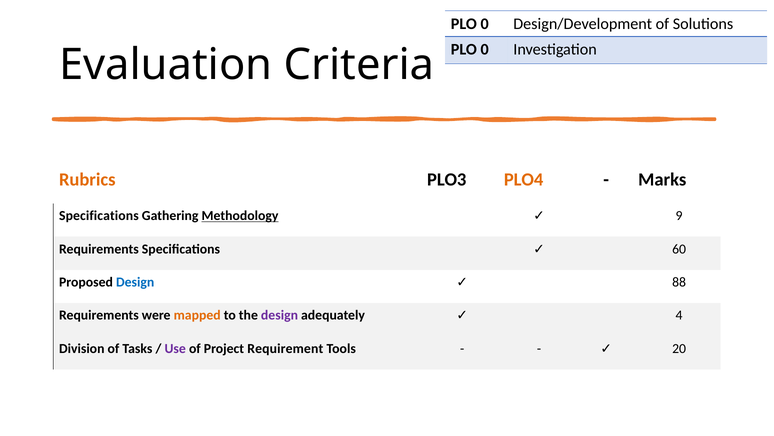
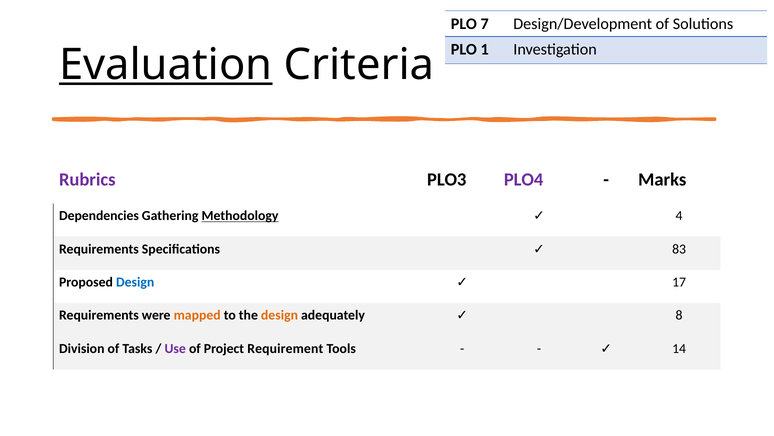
0 at (485, 24): 0 -> 7
0 at (485, 49): 0 -> 1
Evaluation underline: none -> present
Rubrics colour: orange -> purple
PLO4 colour: orange -> purple
Specifications at (99, 216): Specifications -> Dependencies
9: 9 -> 4
60: 60 -> 83
88: 88 -> 17
design at (279, 315) colour: purple -> orange
4: 4 -> 8
20: 20 -> 14
